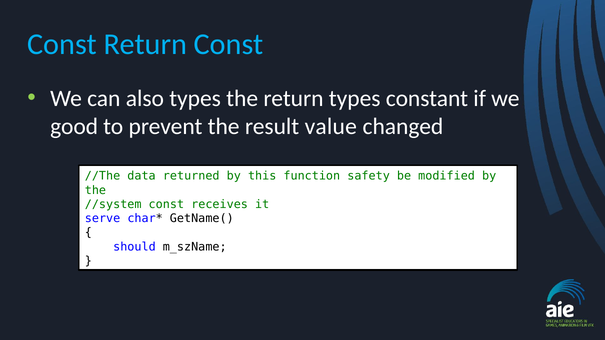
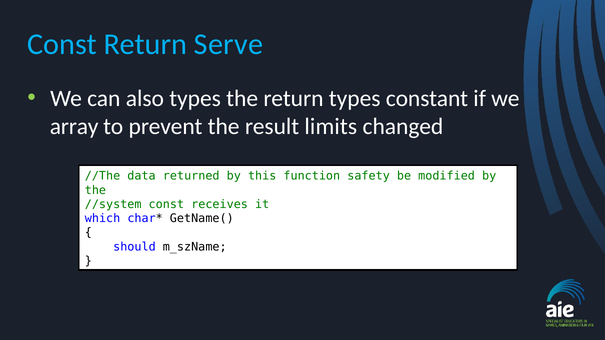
Return Const: Const -> Serve
good: good -> array
value: value -> limits
serve: serve -> which
